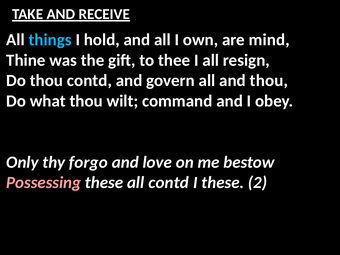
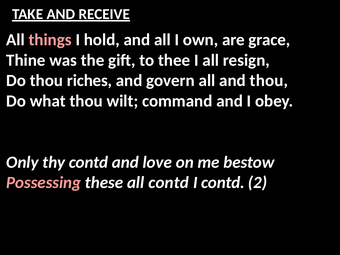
things colour: light blue -> pink
mind: mind -> grace
thou contd: contd -> riches
thy forgo: forgo -> contd
I these: these -> contd
